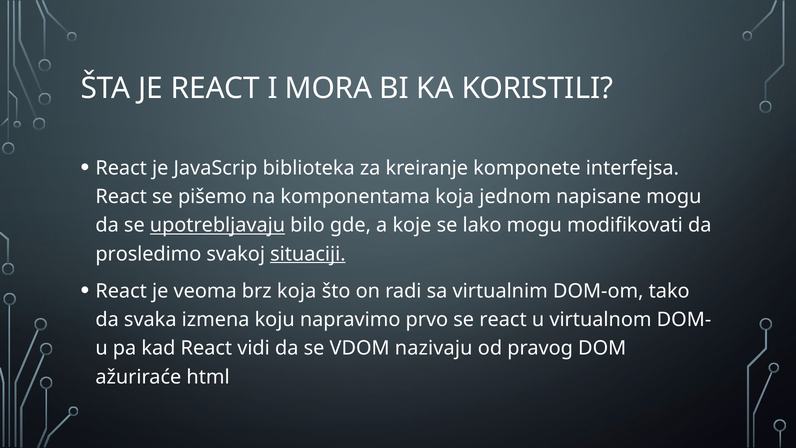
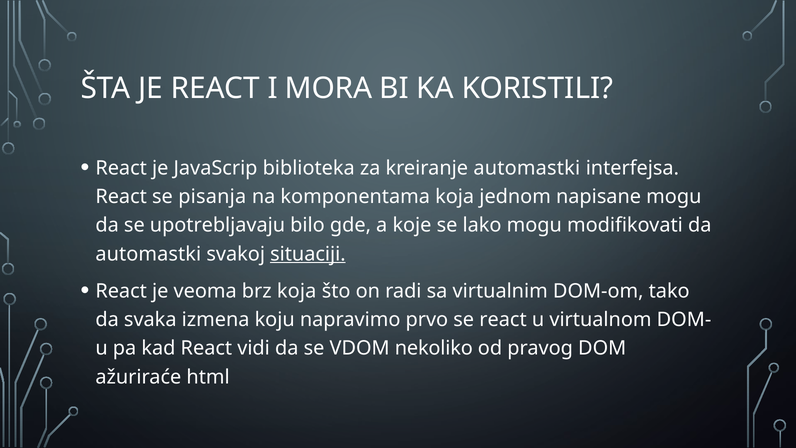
kreiranje komponete: komponete -> automastki
pišemo: pišemo -> pisanja
upotrebljavaju underline: present -> none
prosledimo at (148, 254): prosledimo -> automastki
nazivaju: nazivaju -> nekoliko
